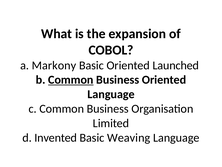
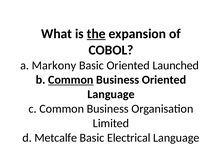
the underline: none -> present
Invented: Invented -> Metcalfe
Weaving: Weaving -> Electrical
